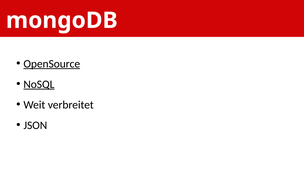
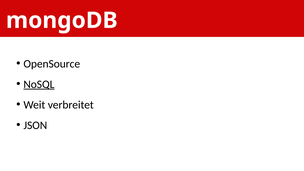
OpenSource underline: present -> none
